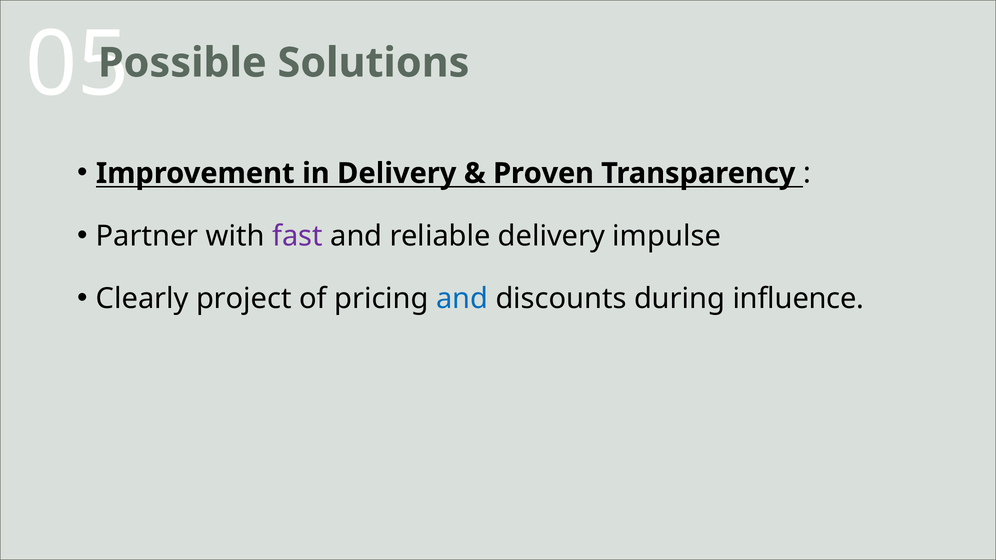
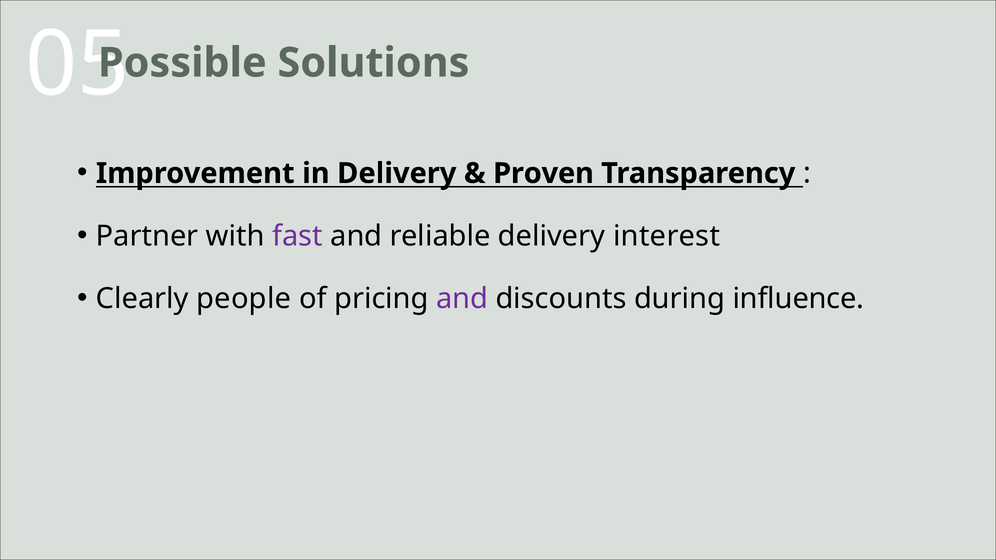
impulse: impulse -> interest
project: project -> people
and at (462, 299) colour: blue -> purple
